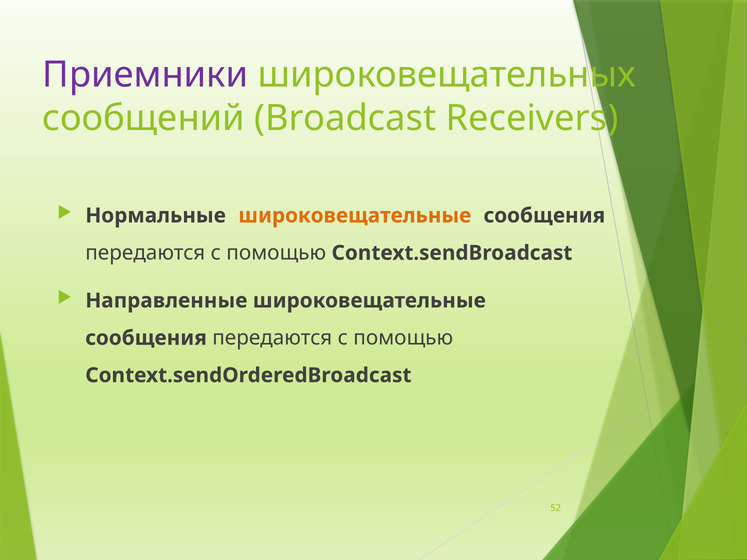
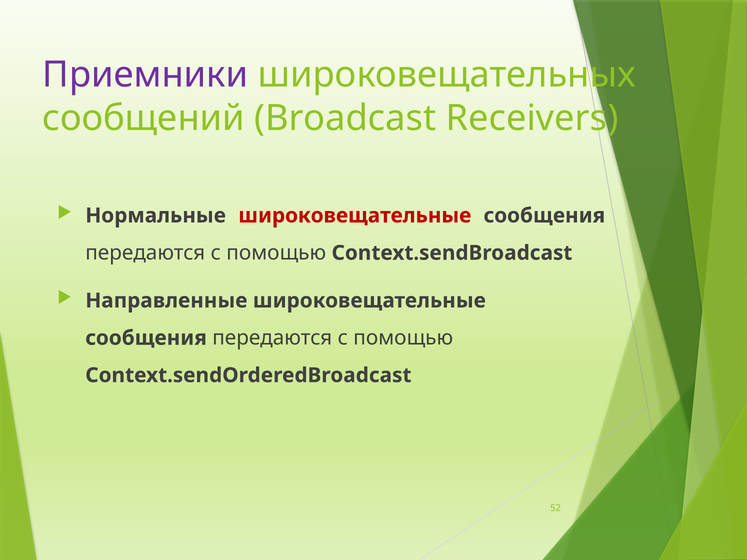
широковещательные at (355, 216) colour: orange -> red
